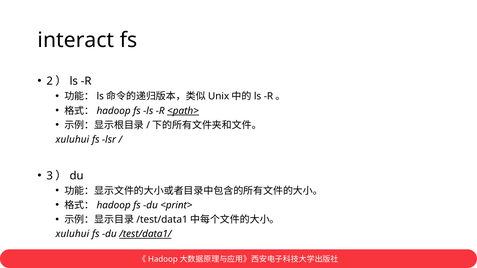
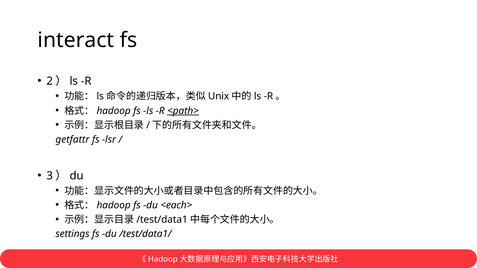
xuluhui at (72, 140): xuluhui -> getfattr
<print>: <print> -> <each>
xuluhui at (72, 234): xuluhui -> settings
/test/data1/ underline: present -> none
